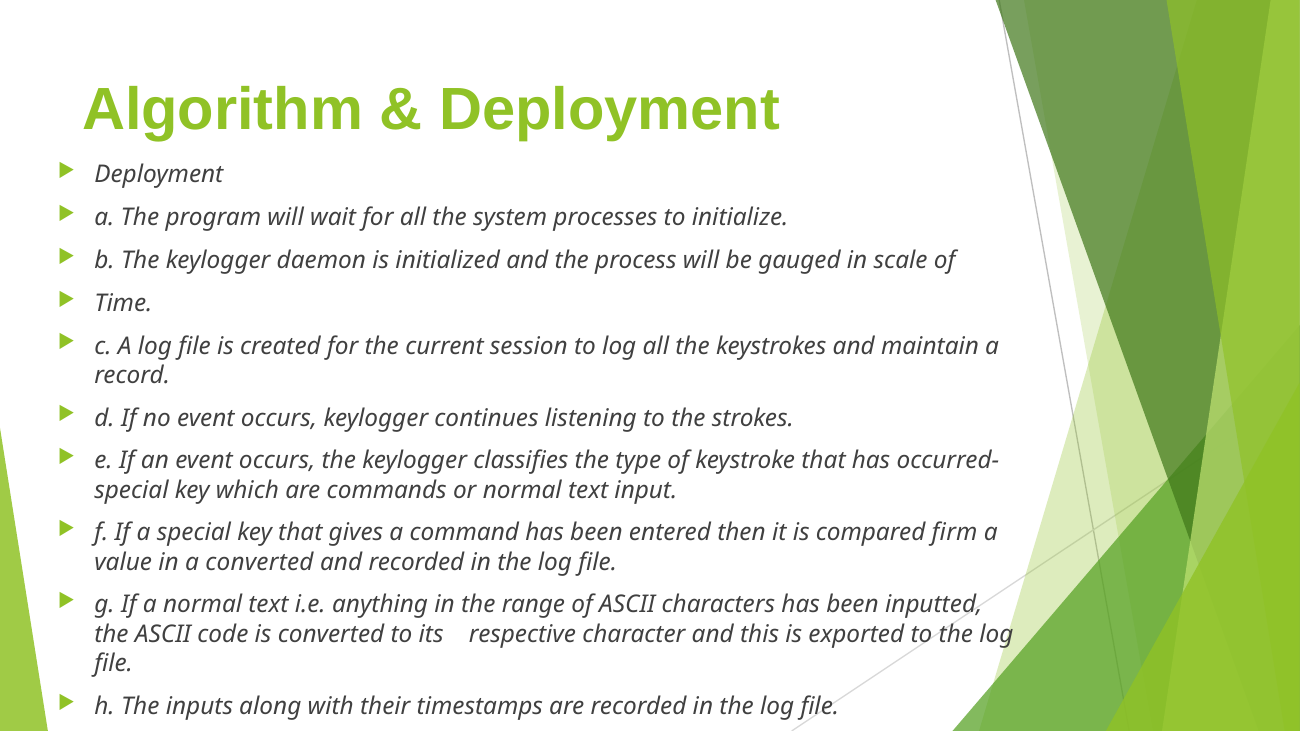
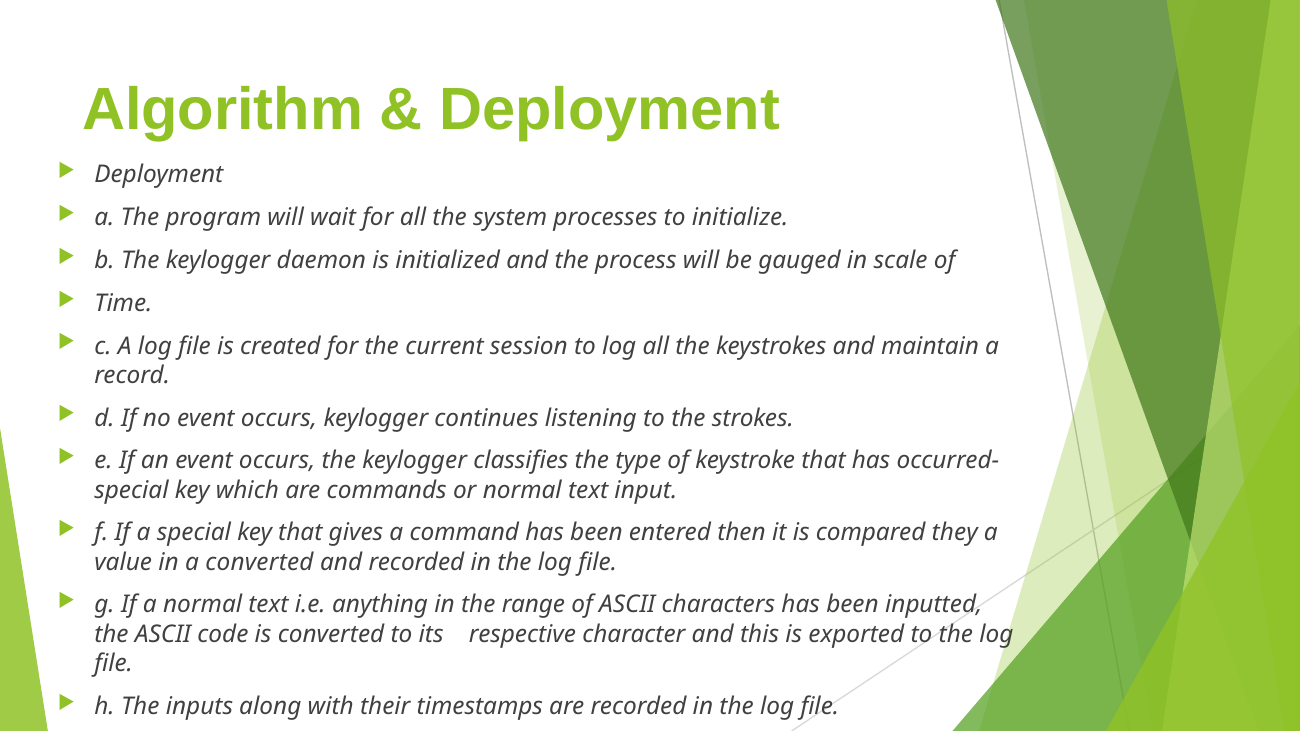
firm: firm -> they
